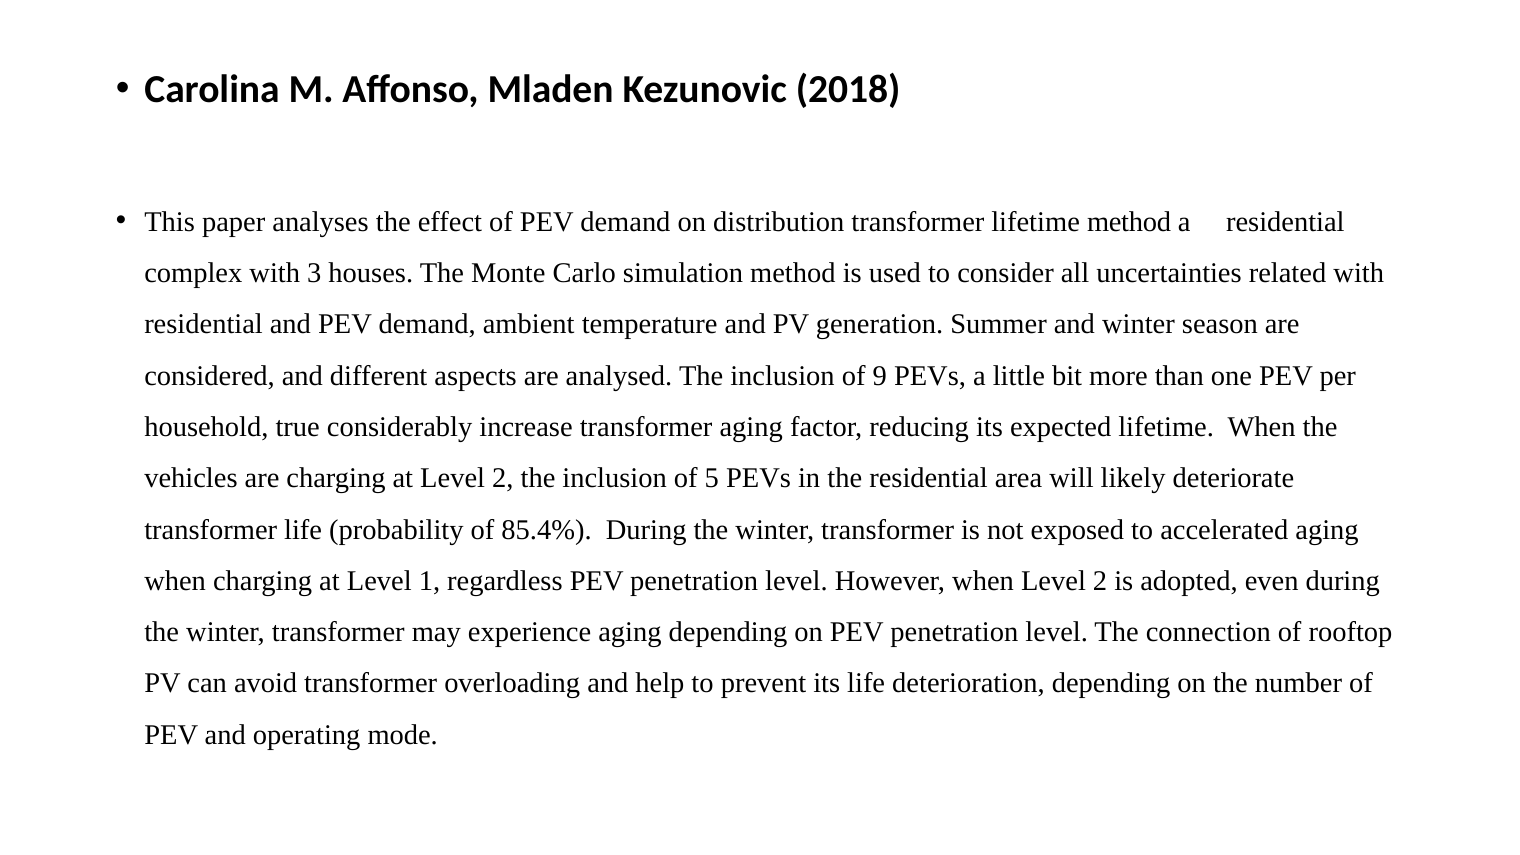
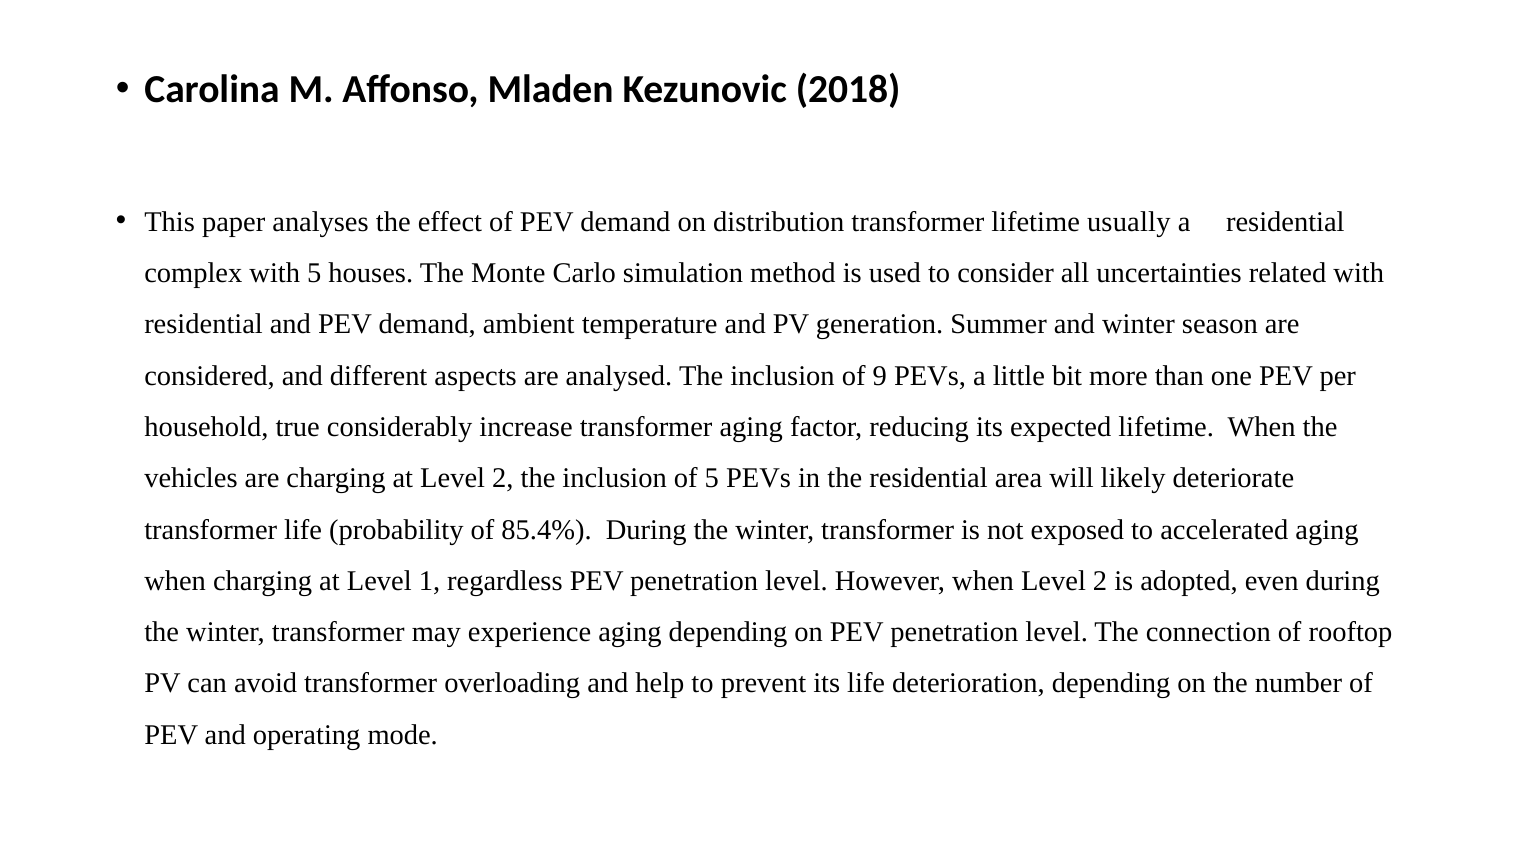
lifetime method: method -> usually
with 3: 3 -> 5
